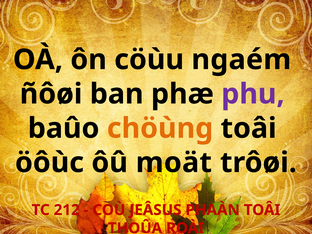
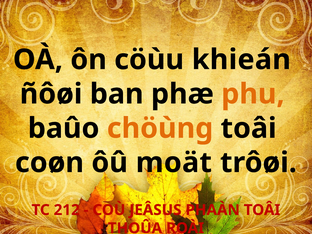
ngaém: ngaém -> khieán
phu colour: purple -> orange
öôùc: öôùc -> coøn
